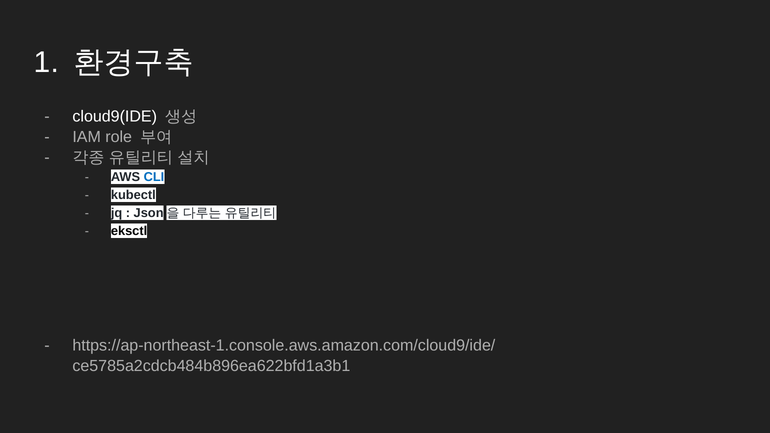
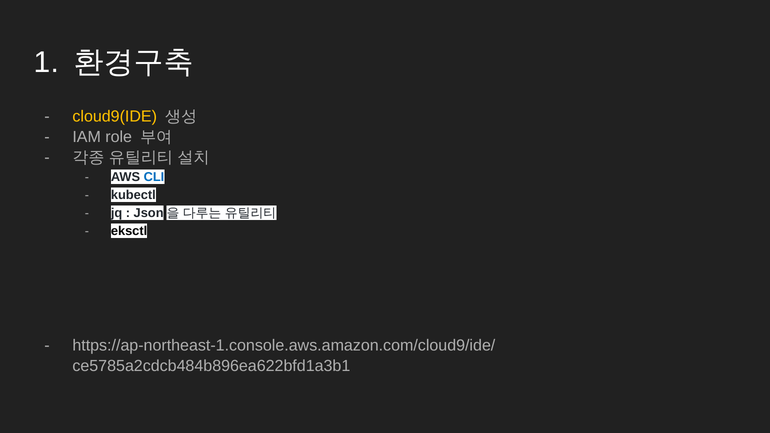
cloud9(IDE colour: white -> yellow
